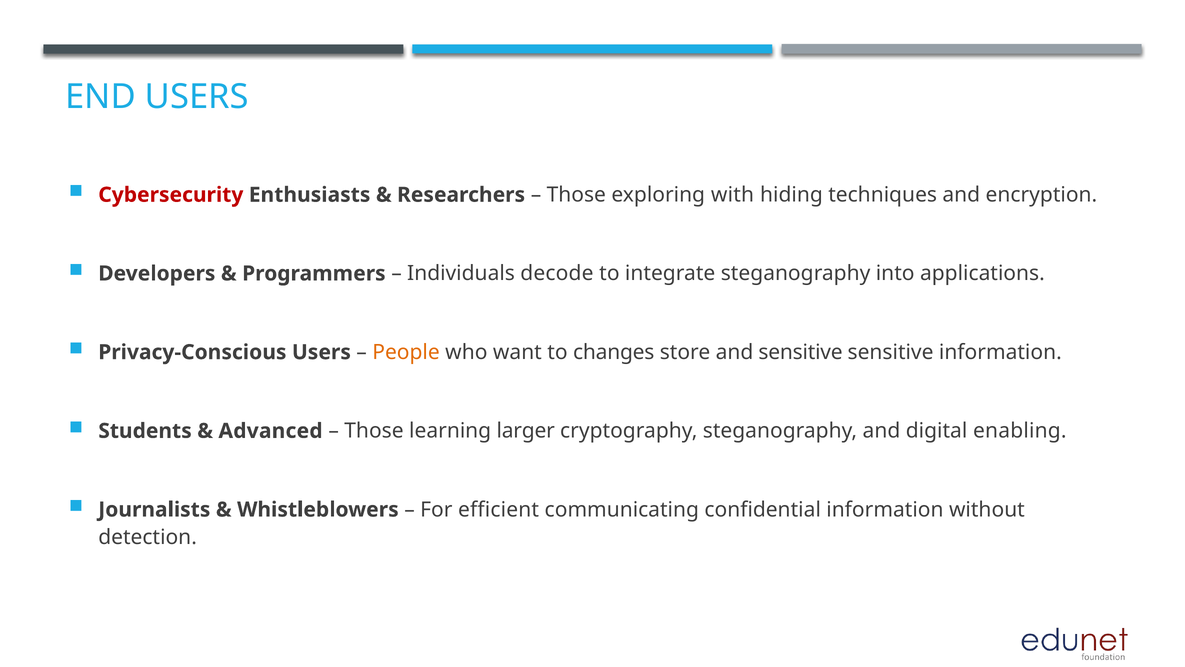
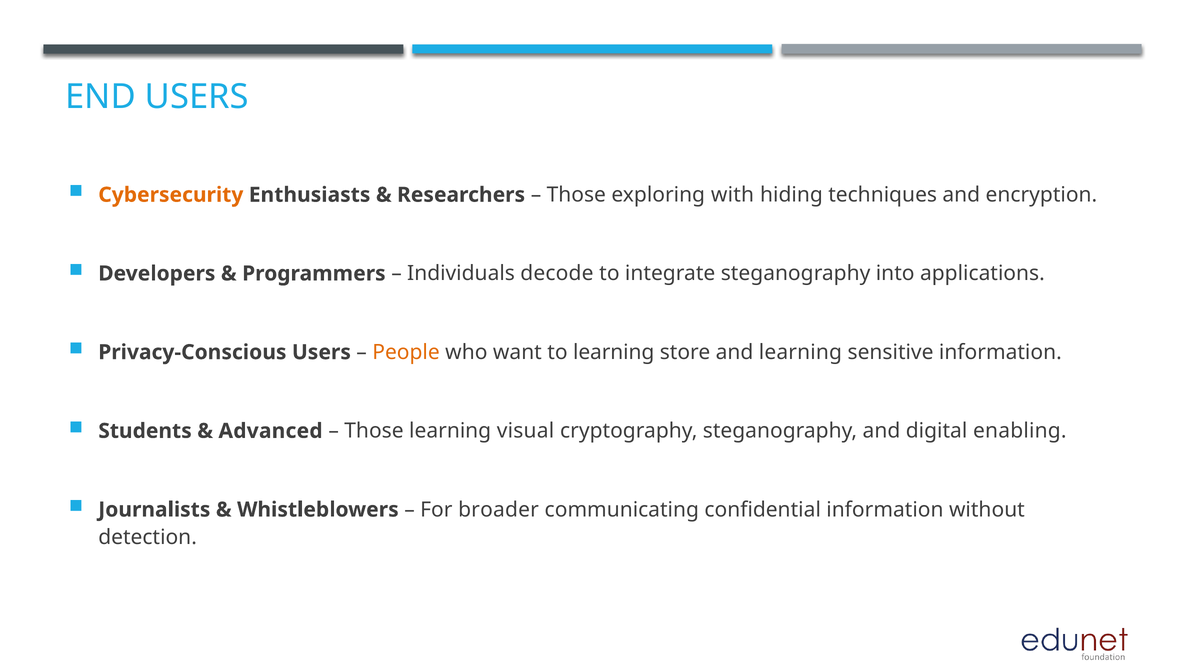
Cybersecurity colour: red -> orange
to changes: changes -> learning
and sensitive: sensitive -> learning
larger: larger -> visual
efficient: efficient -> broader
